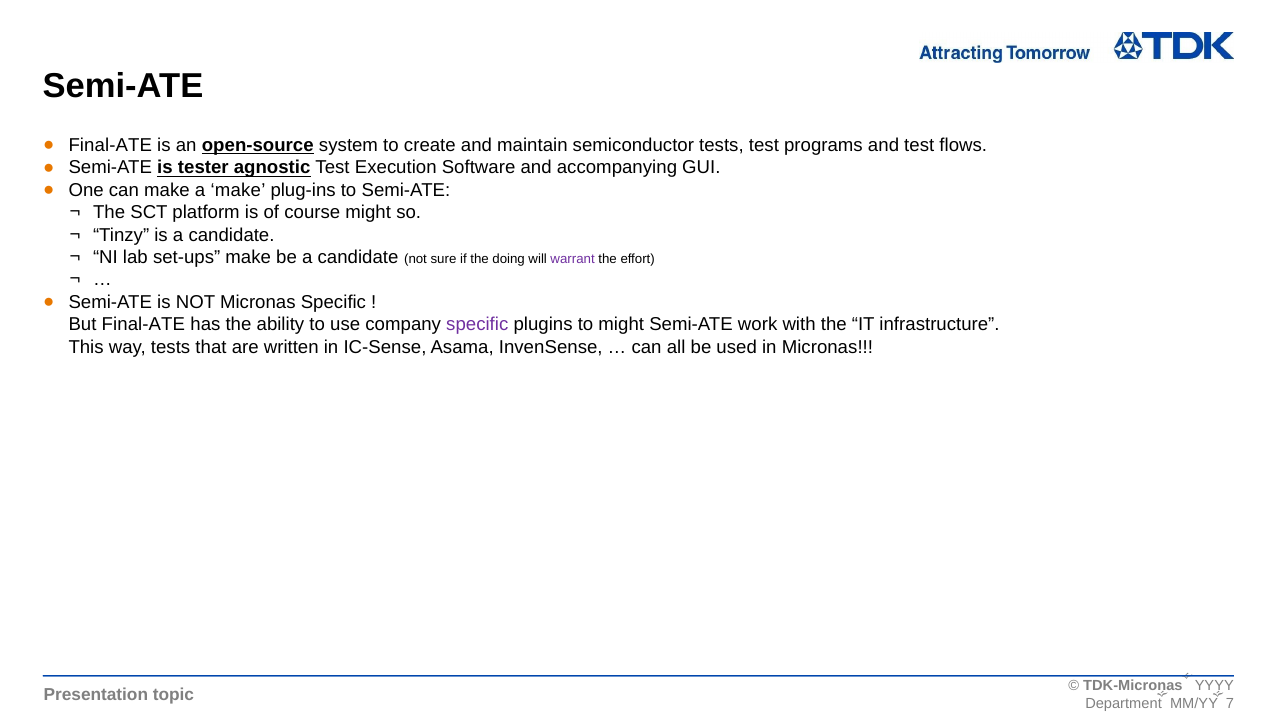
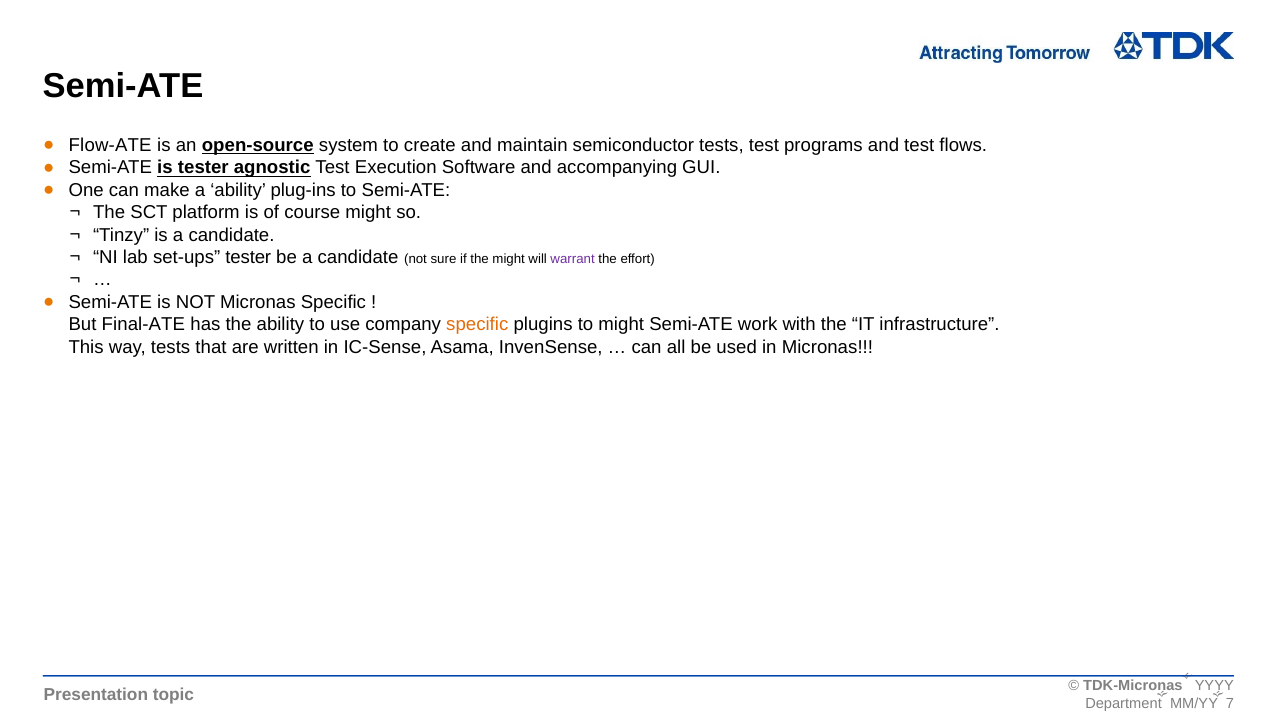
Final-ATE at (110, 145): Final-ATE -> Flow-ATE
a make: make -> ability
set-ups make: make -> tester
the doing: doing -> might
specific at (477, 325) colour: purple -> orange
